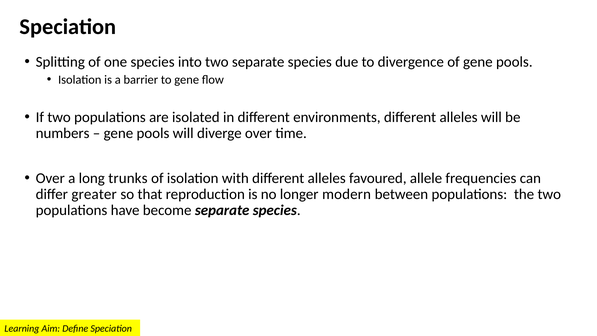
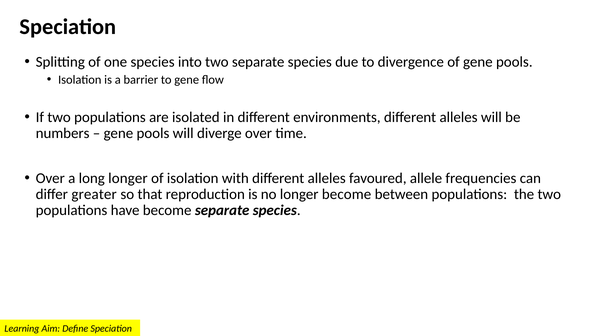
long trunks: trunks -> longer
longer modern: modern -> become
